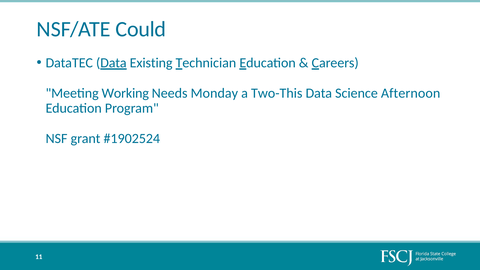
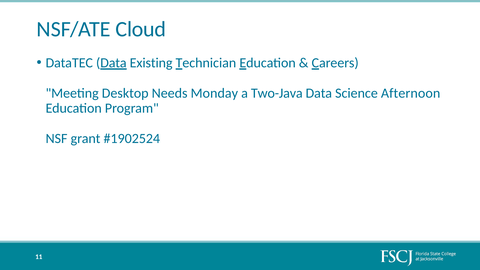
Could: Could -> Cloud
Working: Working -> Desktop
Two-This: Two-This -> Two-Java
